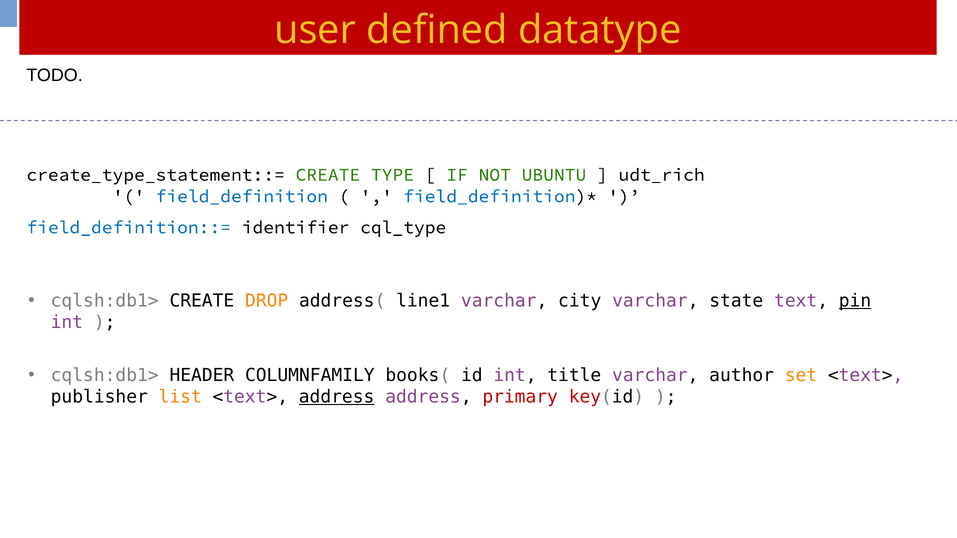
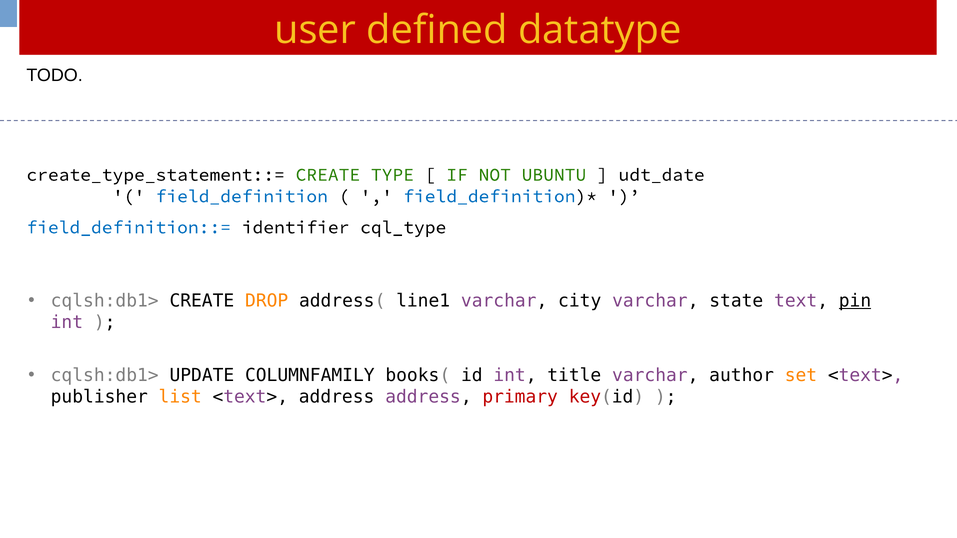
udt_rich: udt_rich -> udt_date
HEADER: HEADER -> UPDATE
address at (337, 397) underline: present -> none
